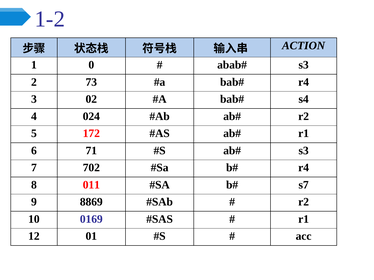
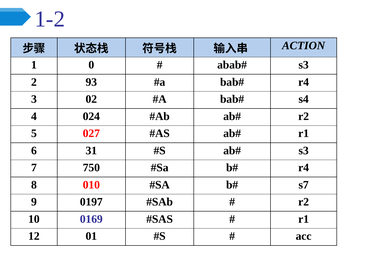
73: 73 -> 93
172: 172 -> 027
71: 71 -> 31
702: 702 -> 750
011: 011 -> 010
8869: 8869 -> 0197
